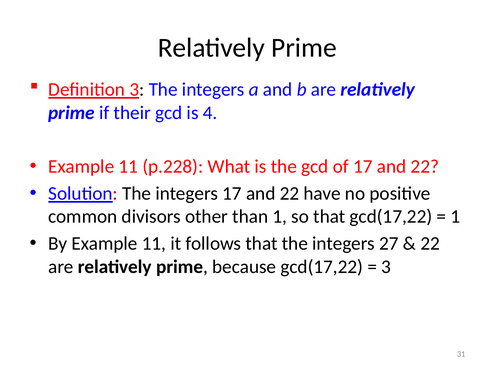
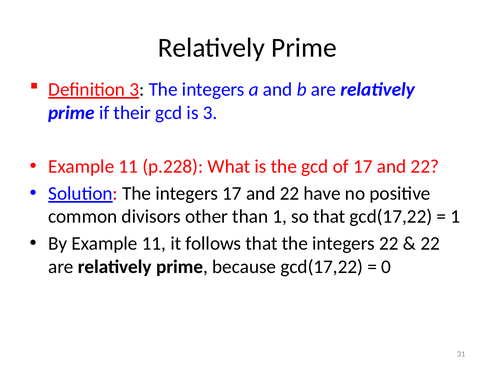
is 4: 4 -> 3
integers 27: 27 -> 22
3 at (386, 267): 3 -> 0
